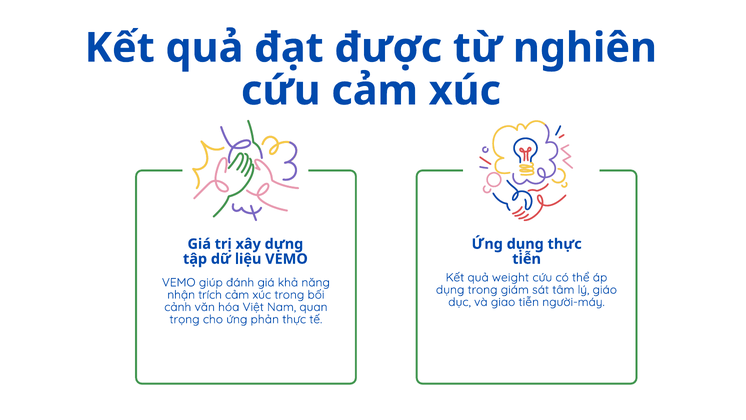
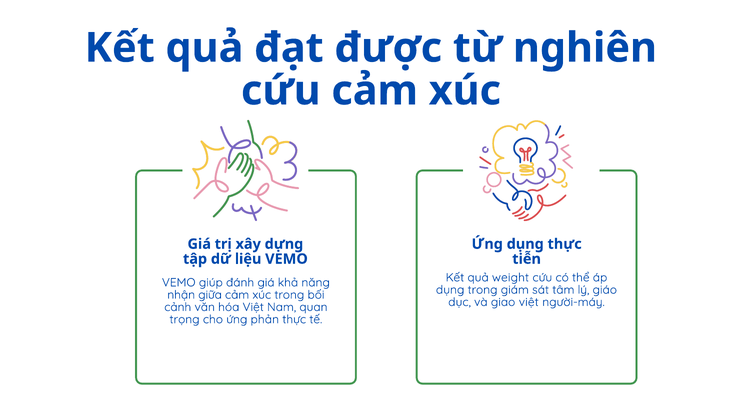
trích: trích -> giữa
giao tiễn: tiễn -> việt
